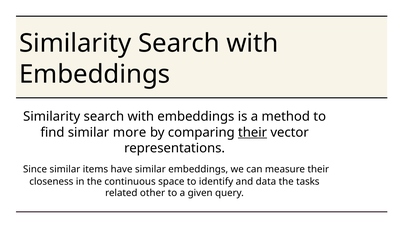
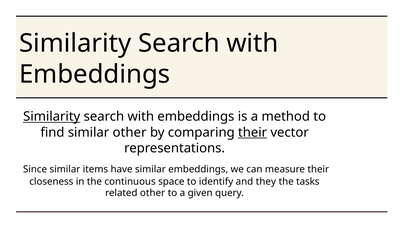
Similarity at (52, 117) underline: none -> present
similar more: more -> other
data: data -> they
